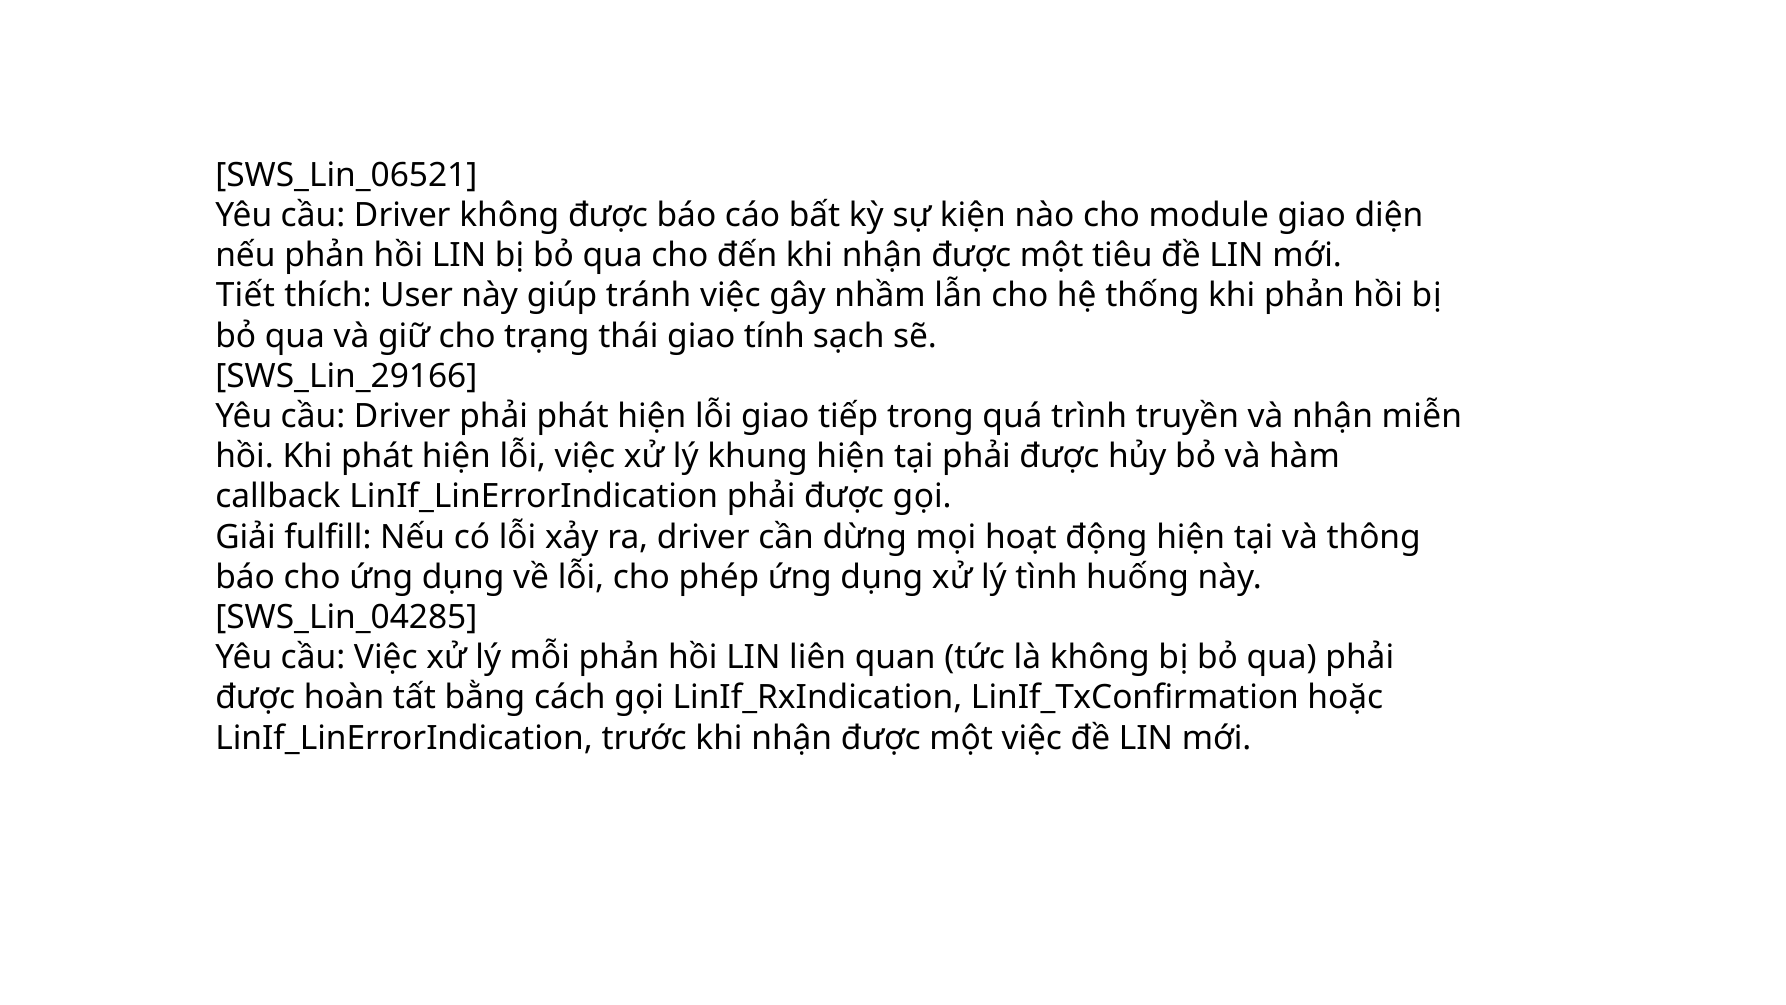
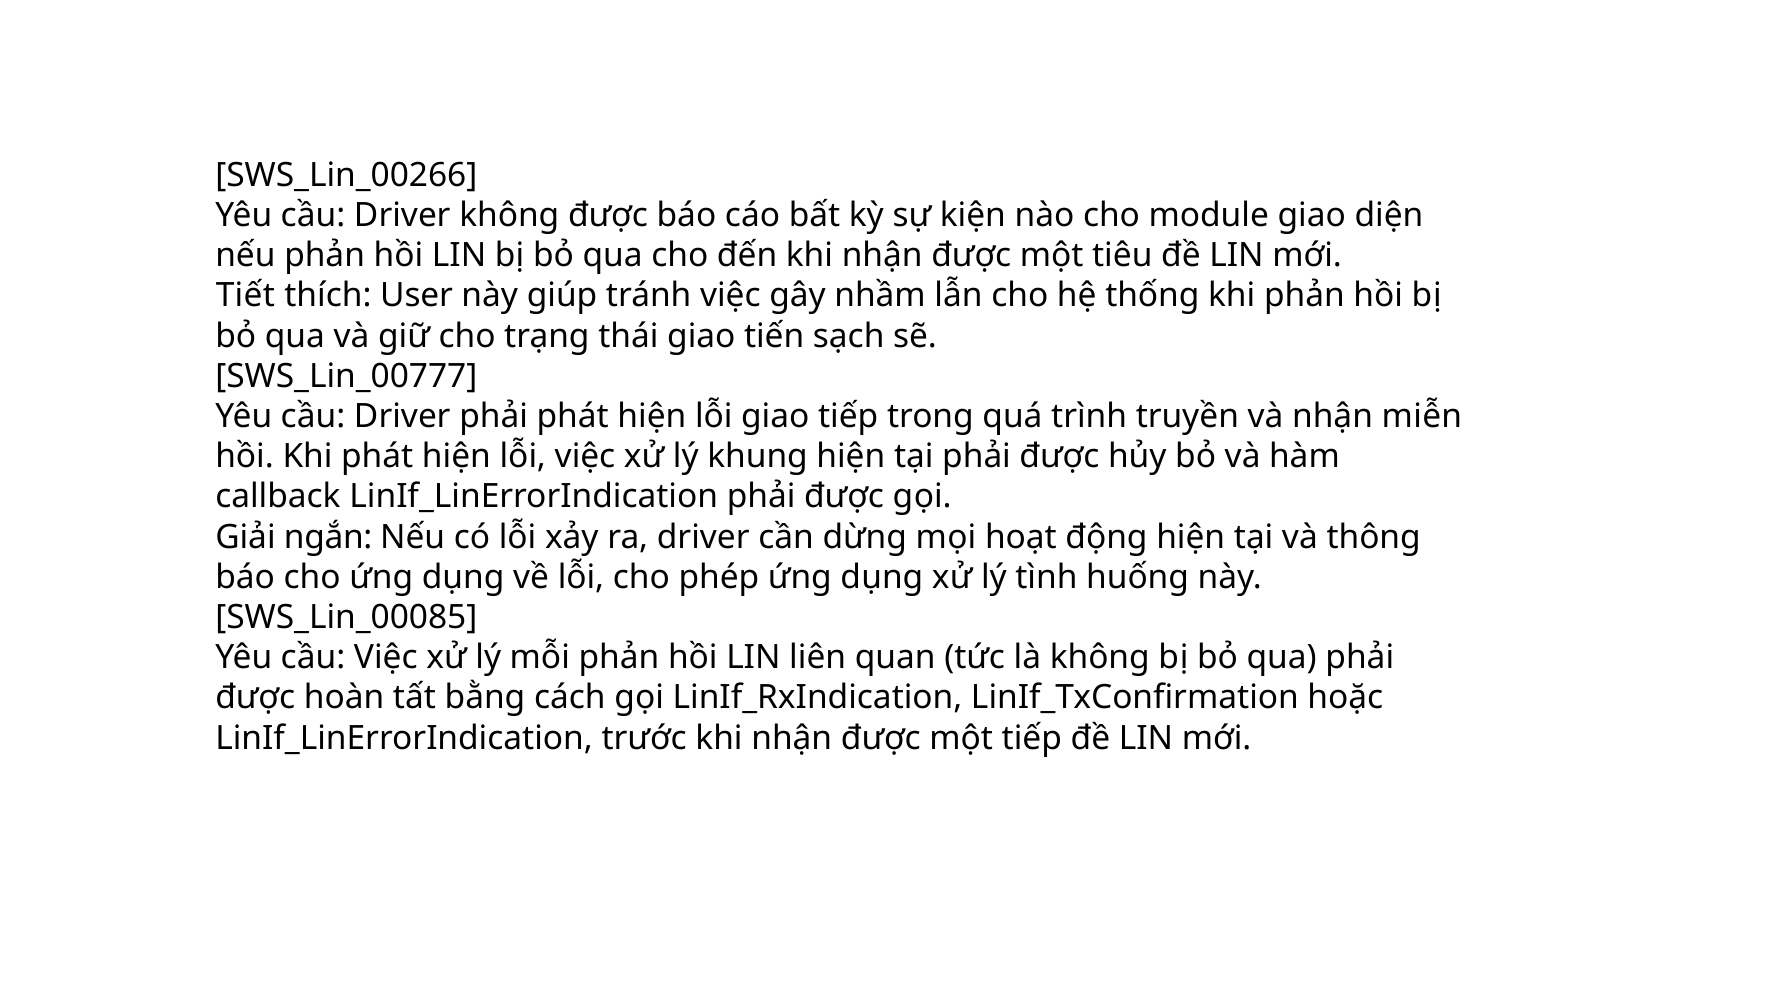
SWS_Lin_06521: SWS_Lin_06521 -> SWS_Lin_00266
tính: tính -> tiến
SWS_Lin_29166: SWS_Lin_29166 -> SWS_Lin_00777
fulfill: fulfill -> ngắn
SWS_Lin_04285: SWS_Lin_04285 -> SWS_Lin_00085
một việc: việc -> tiếp
